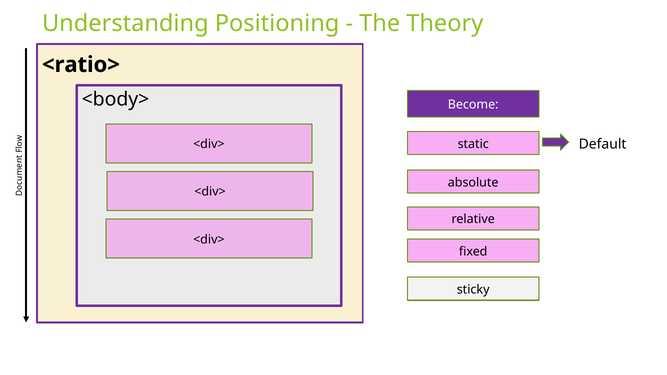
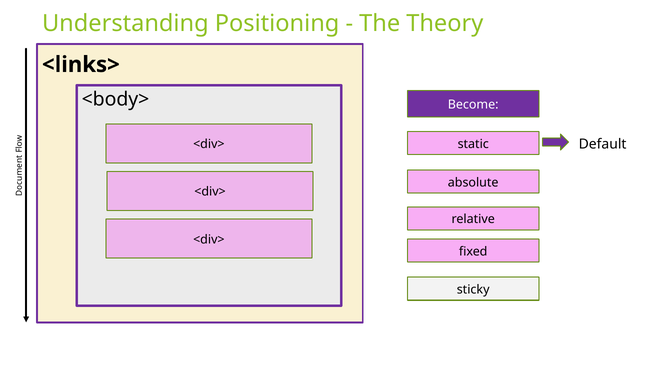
<ratio>: <ratio> -> <links>
